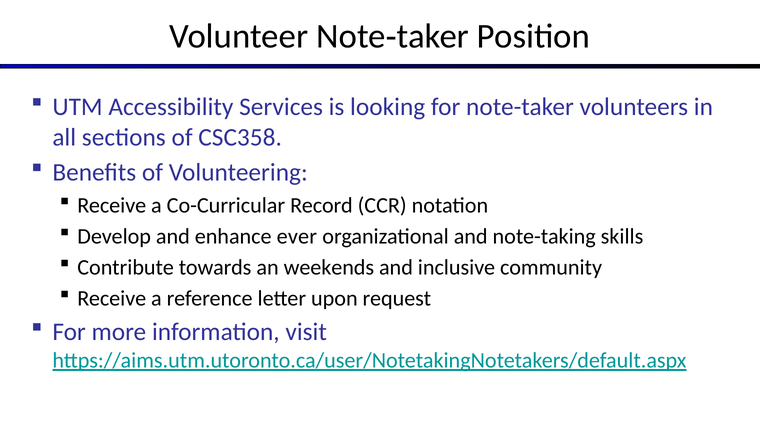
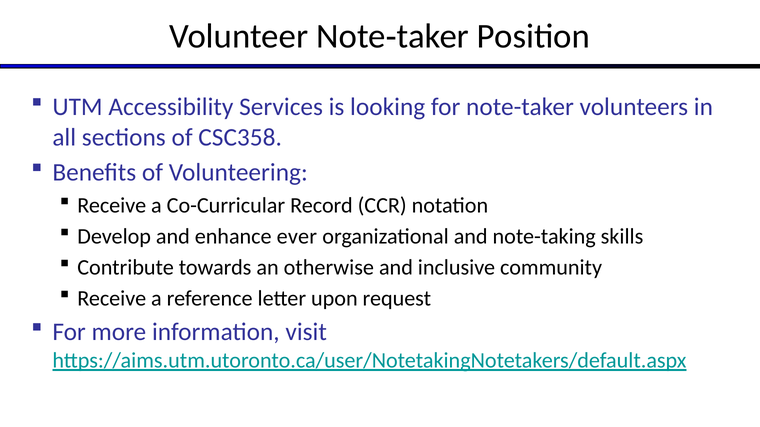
weekends: weekends -> otherwise
